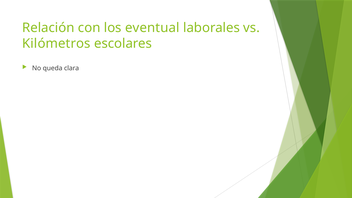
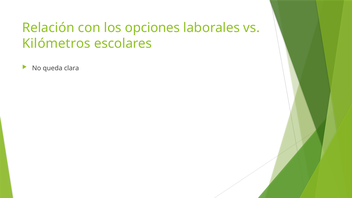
eventual: eventual -> opciones
